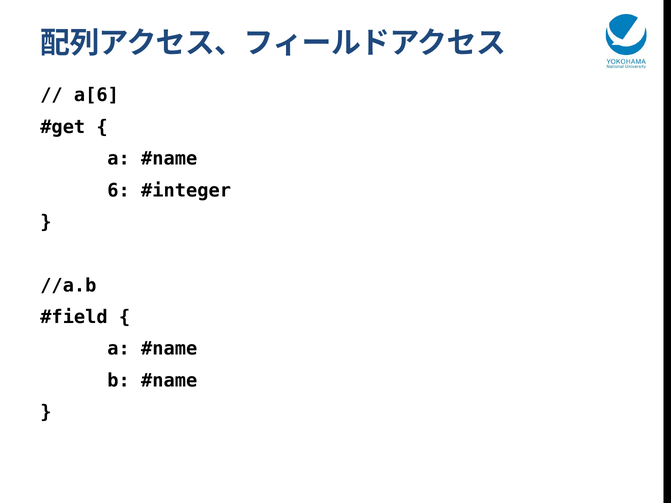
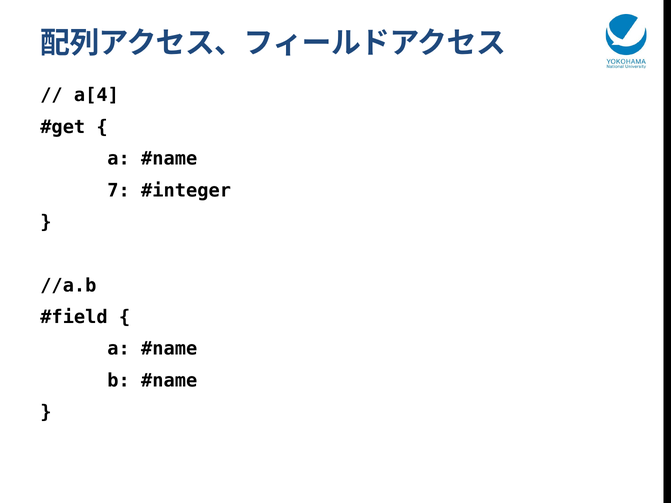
a[6: a[6 -> a[4
6: 6 -> 7
